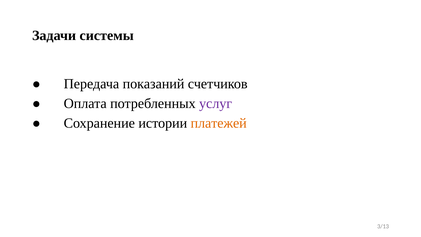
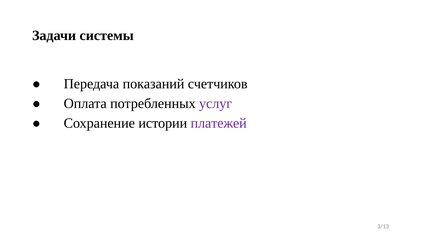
платежей colour: orange -> purple
